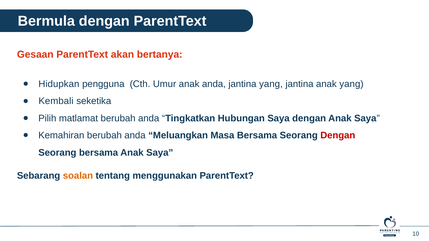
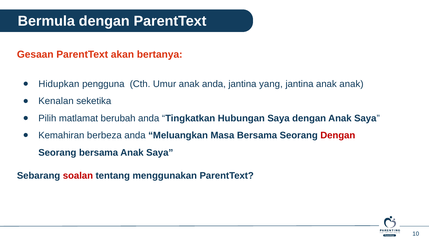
anak yang: yang -> anak
Kembali: Kembali -> Kenalan
Kemahiran berubah: berubah -> berbeza
soalan colour: orange -> red
